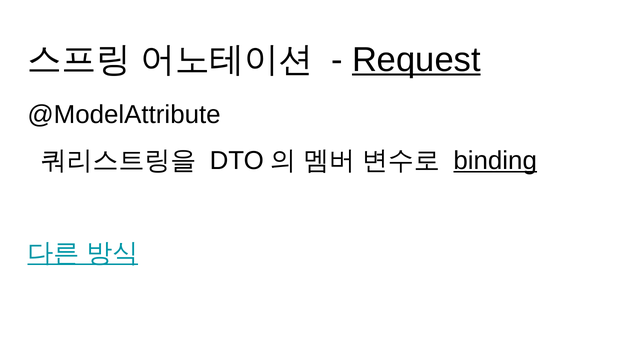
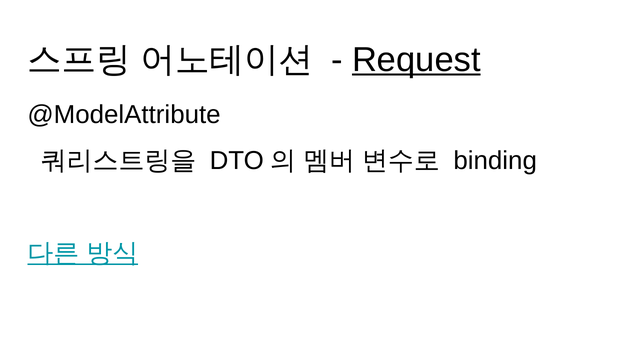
binding underline: present -> none
